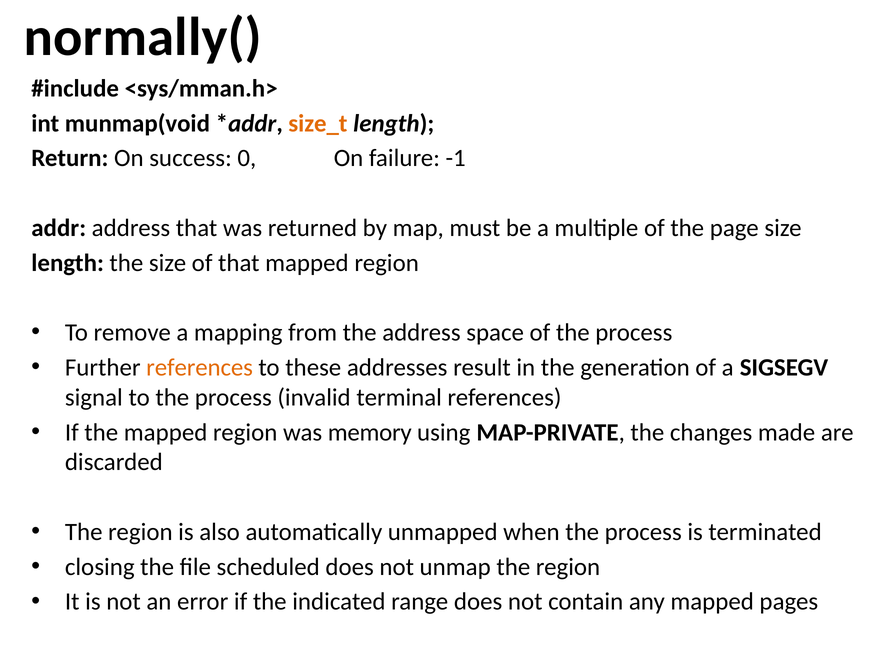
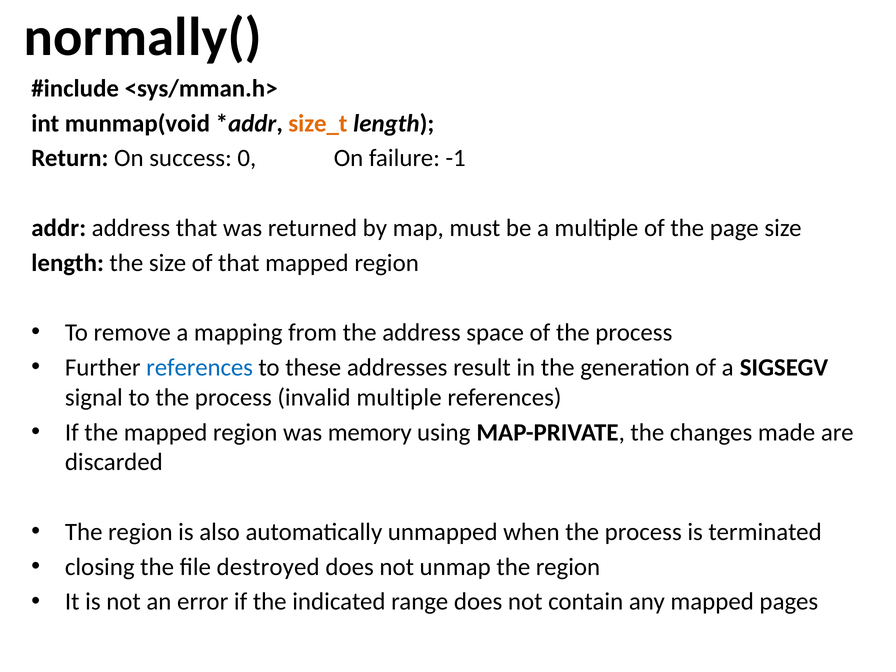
references at (200, 368) colour: orange -> blue
invalid terminal: terminal -> multiple
scheduled: scheduled -> destroyed
